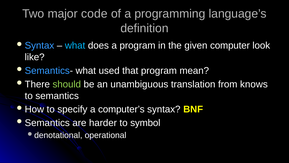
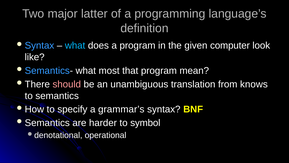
code: code -> latter
used: used -> most
should colour: light green -> pink
computer’s: computer’s -> grammar’s
